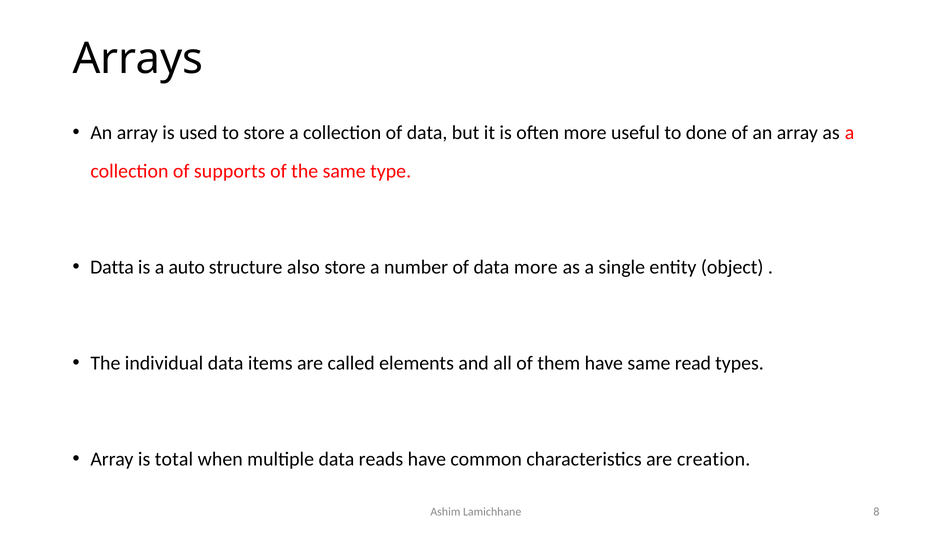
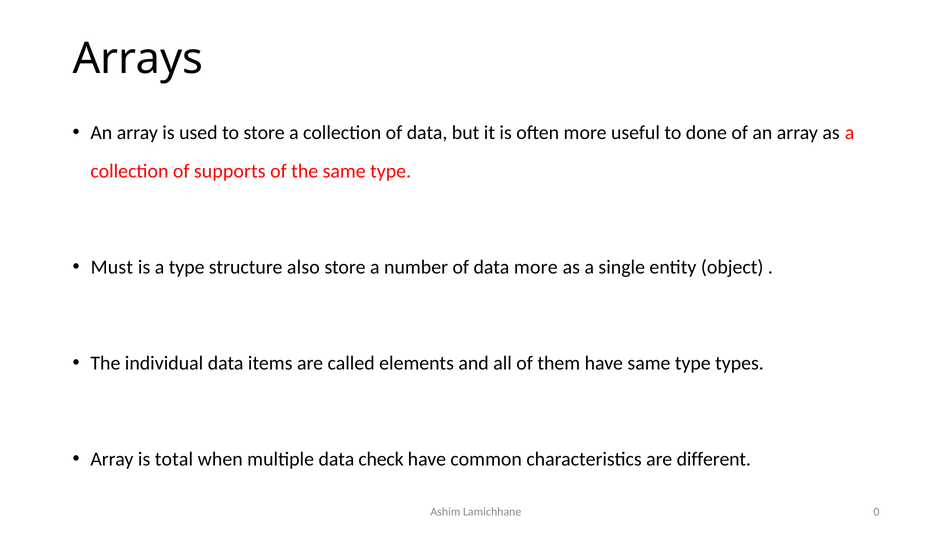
Datta: Datta -> Must
a auto: auto -> type
have same read: read -> type
reads: reads -> check
creation: creation -> different
8: 8 -> 0
